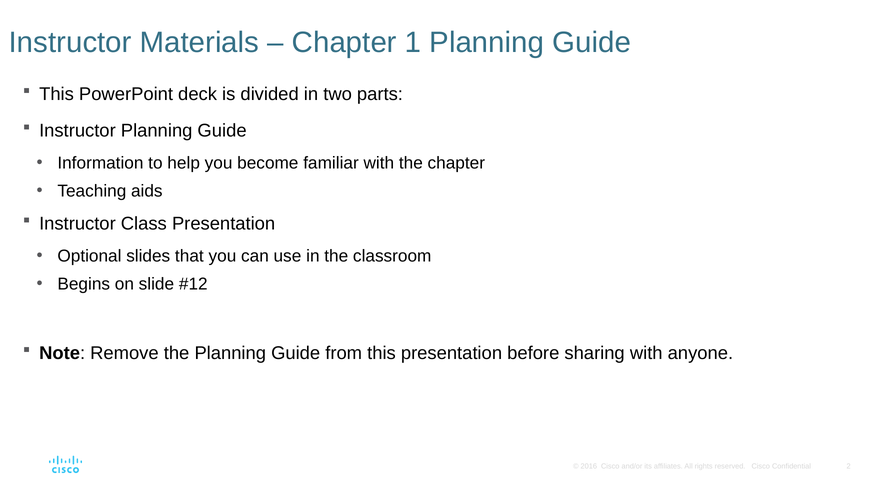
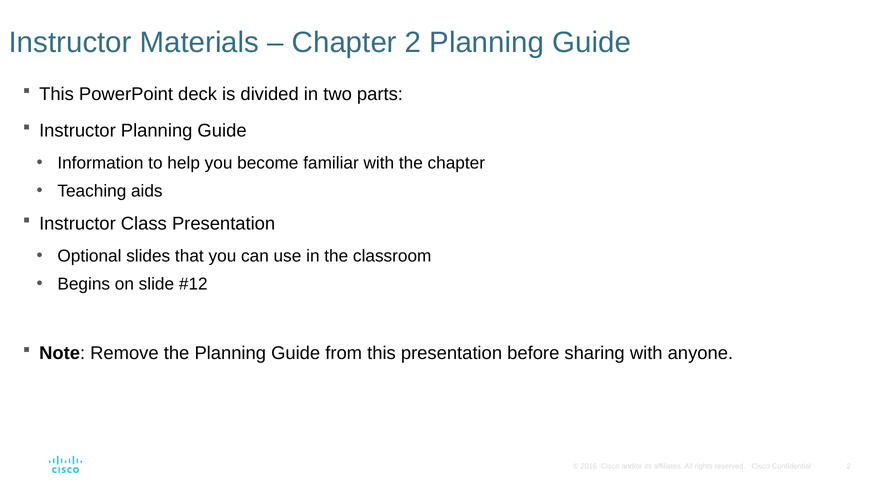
Chapter 1: 1 -> 2
